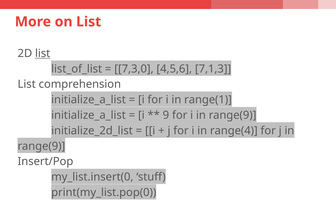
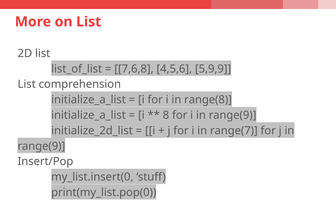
list at (43, 53) underline: present -> none
7,3,0: 7,3,0 -> 7,6,8
7,1,3: 7,1,3 -> 5,9,9
range(1: range(1 -> range(8
9: 9 -> 8
range(4: range(4 -> range(7
